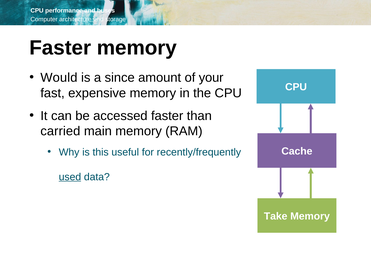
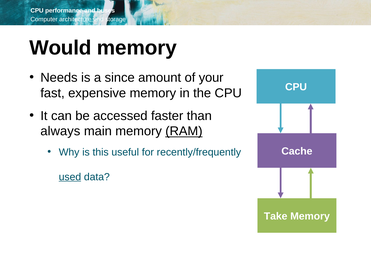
Faster at (60, 48): Faster -> Would
Would: Would -> Needs
carried: carried -> always
RAM underline: none -> present
